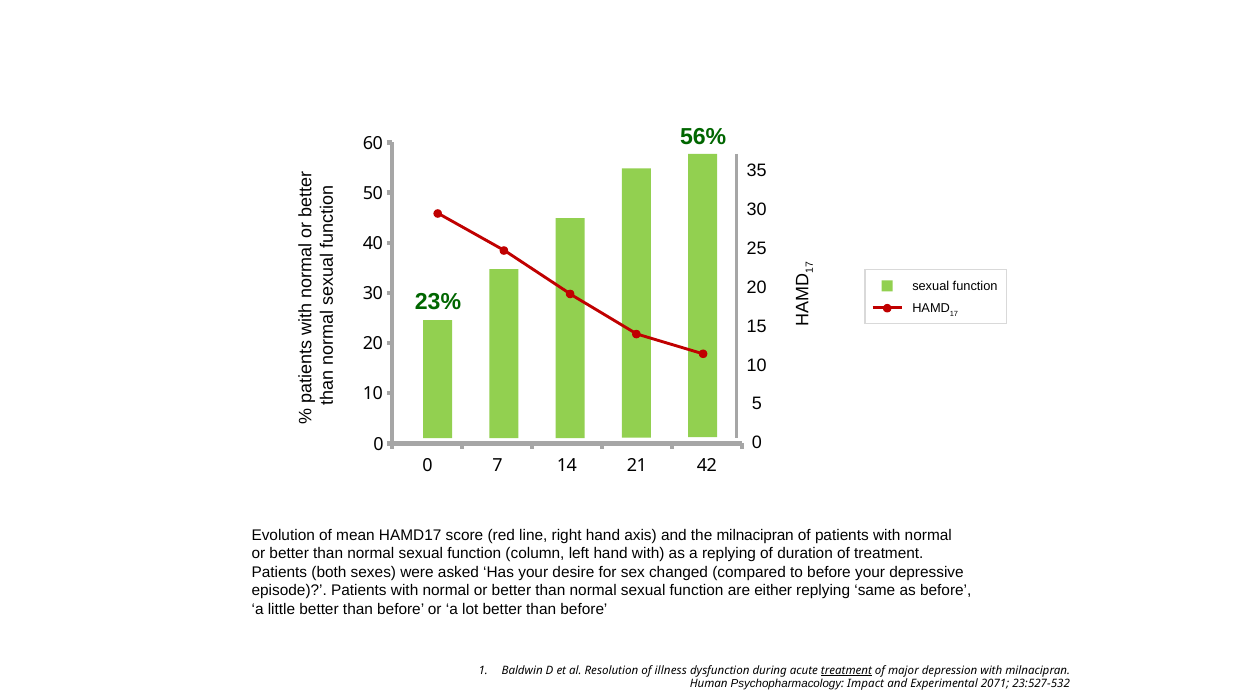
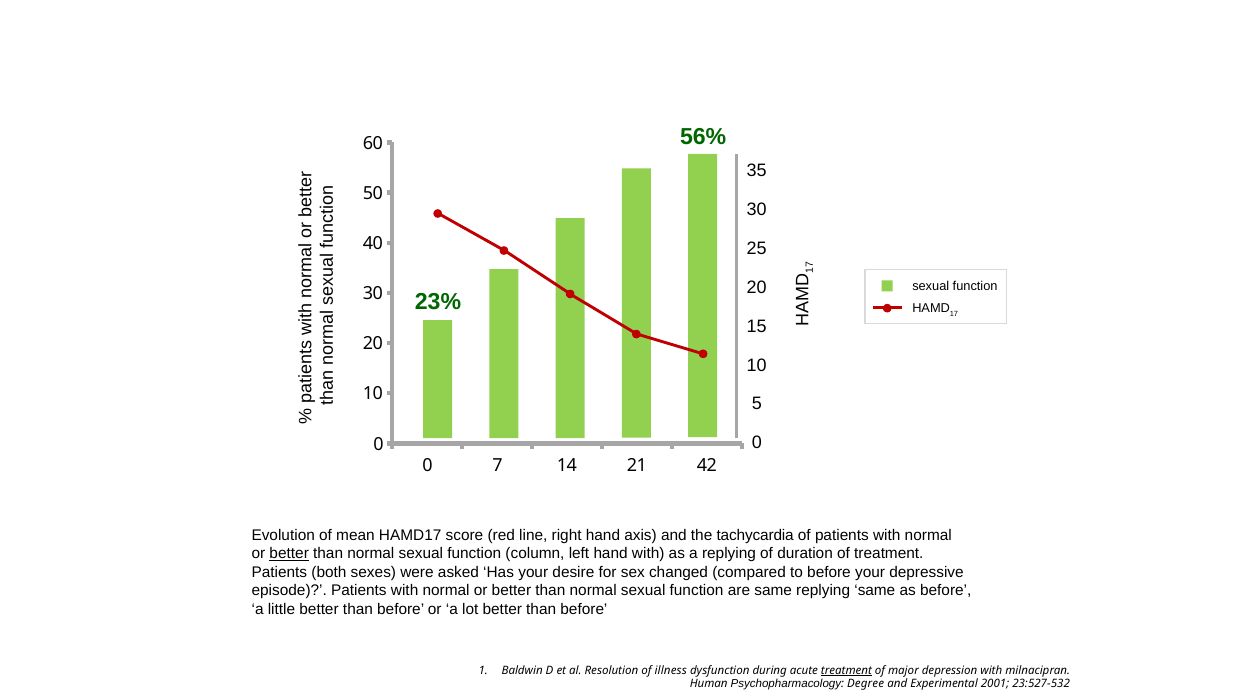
the milnacipran: milnacipran -> tachycardia
better at (289, 554) underline: none -> present
are either: either -> same
Impact: Impact -> Degree
2071: 2071 -> 2001
